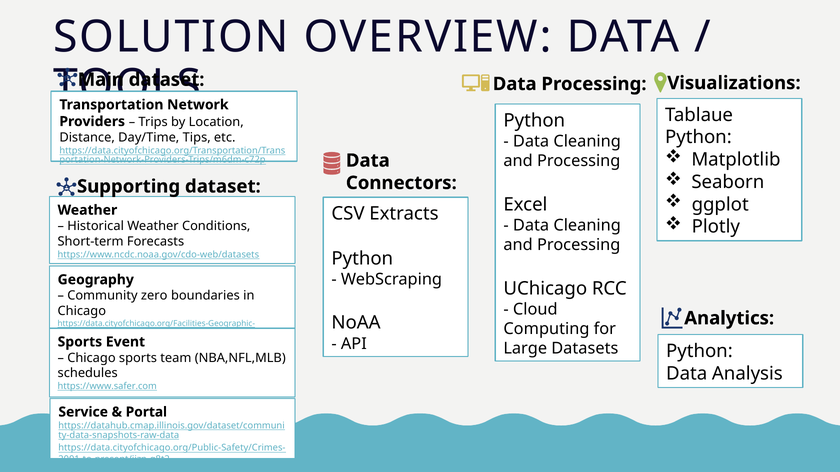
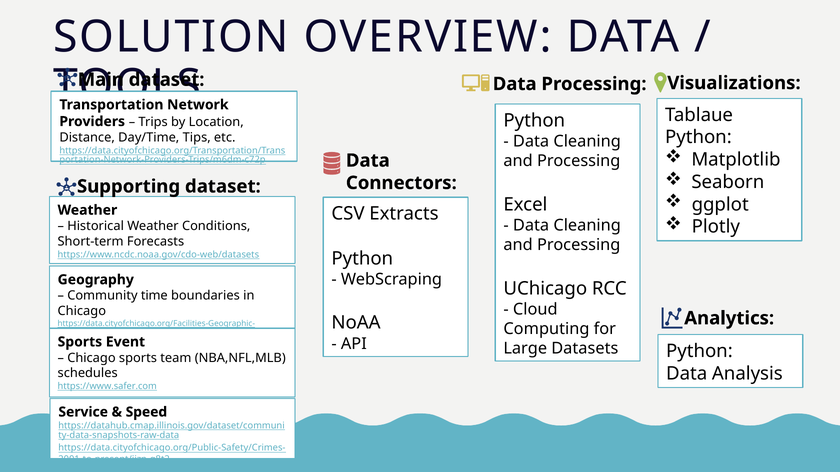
zero: zero -> time
Portal: Portal -> Speed
